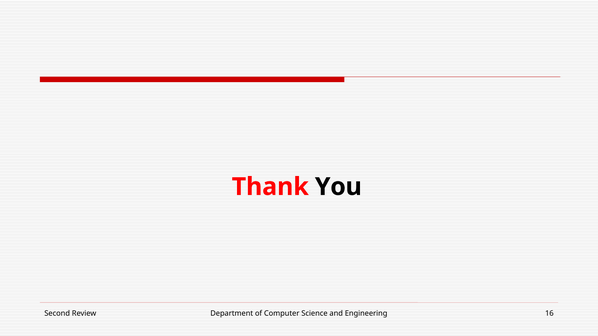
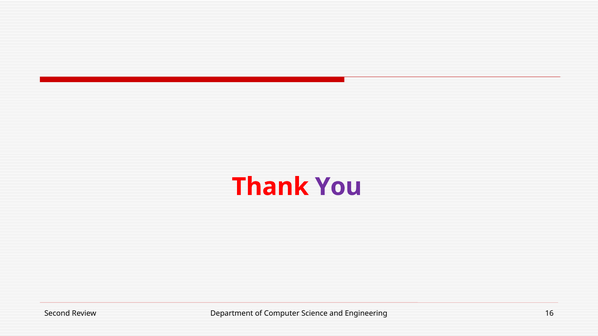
You colour: black -> purple
